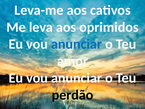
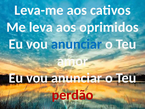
perdão colour: black -> red
